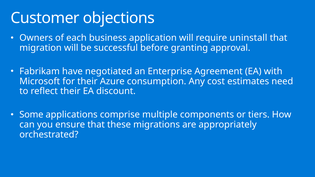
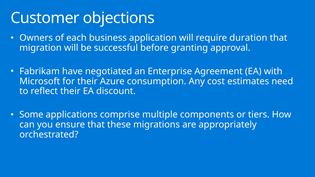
uninstall: uninstall -> duration
